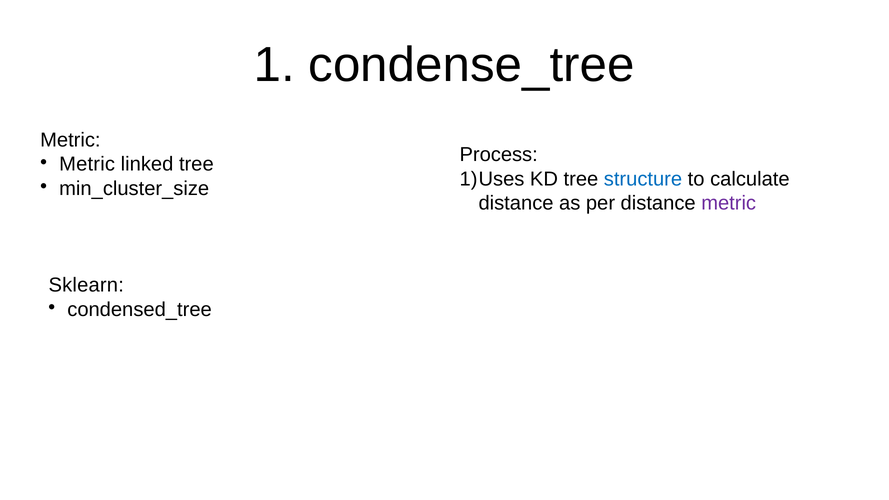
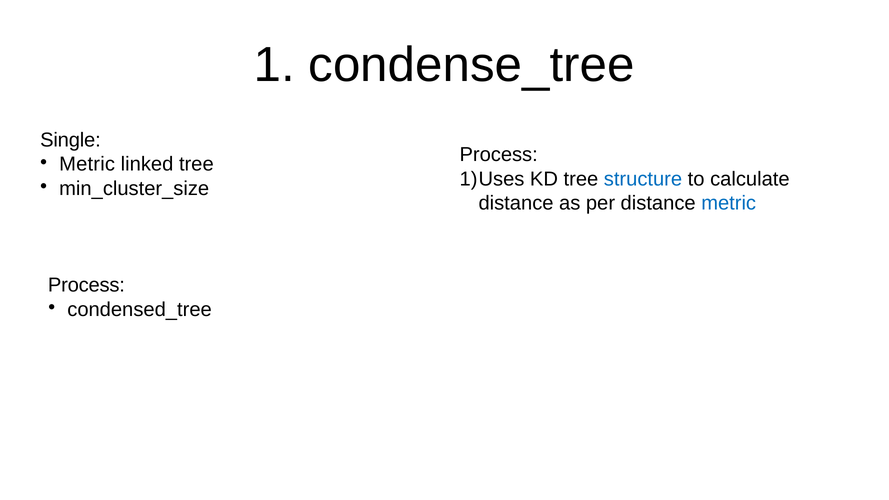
Metric at (70, 140): Metric -> Single
metric at (729, 203) colour: purple -> blue
Sklearn at (86, 285): Sklearn -> Process
